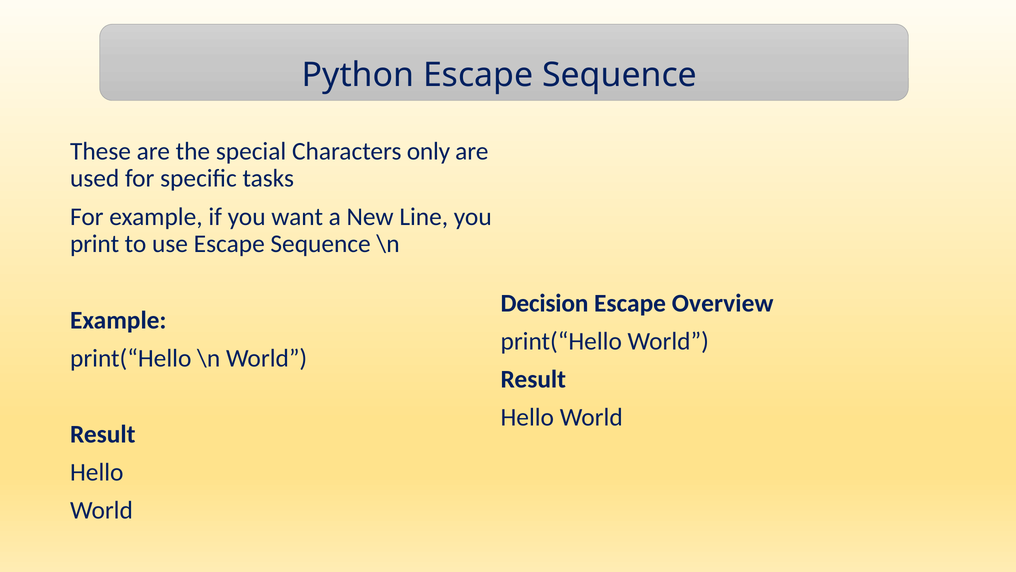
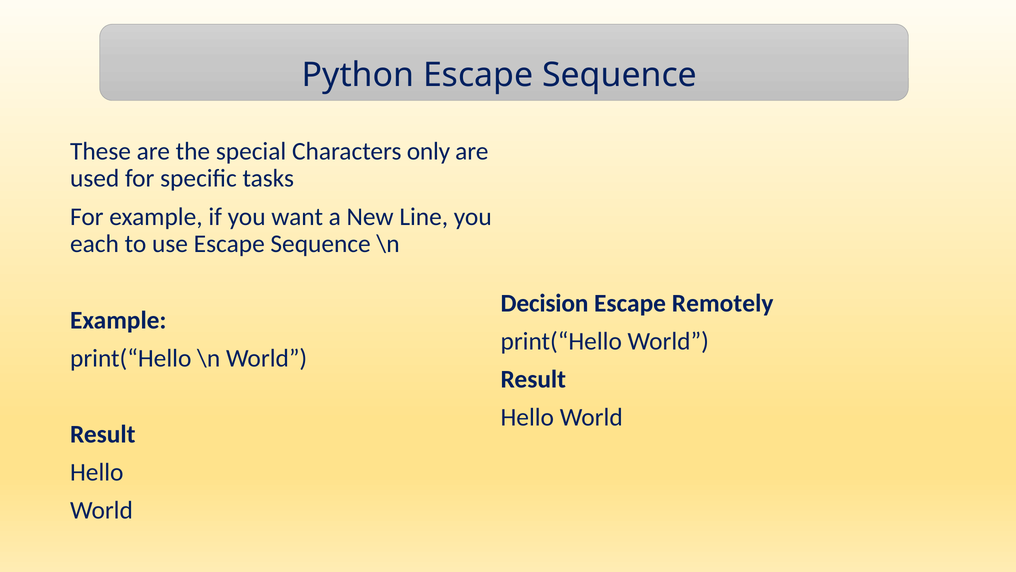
print: print -> each
Overview: Overview -> Remotely
